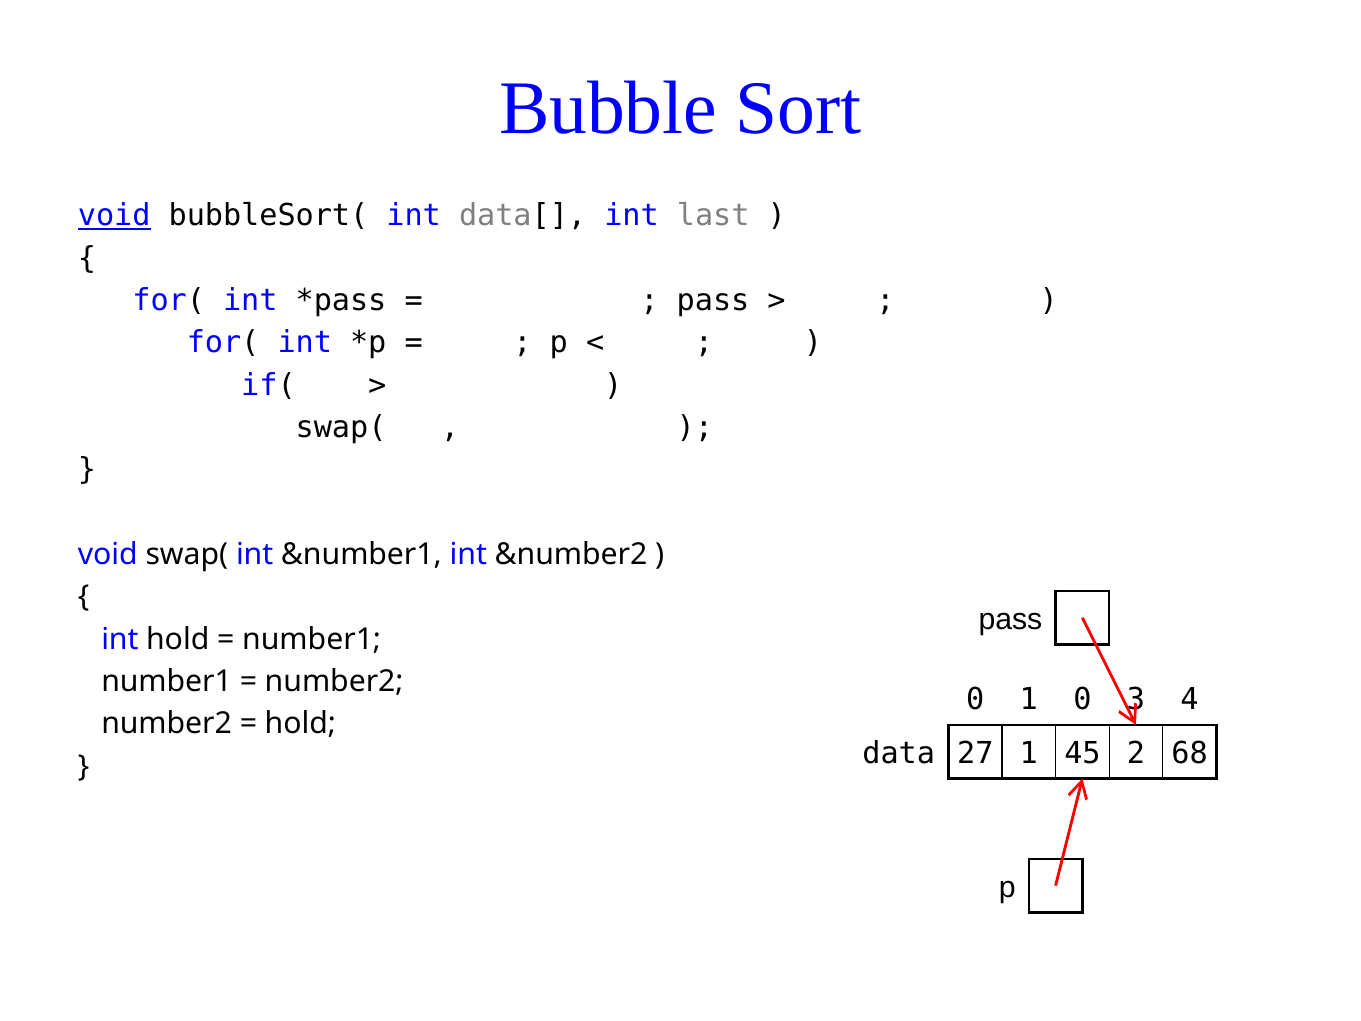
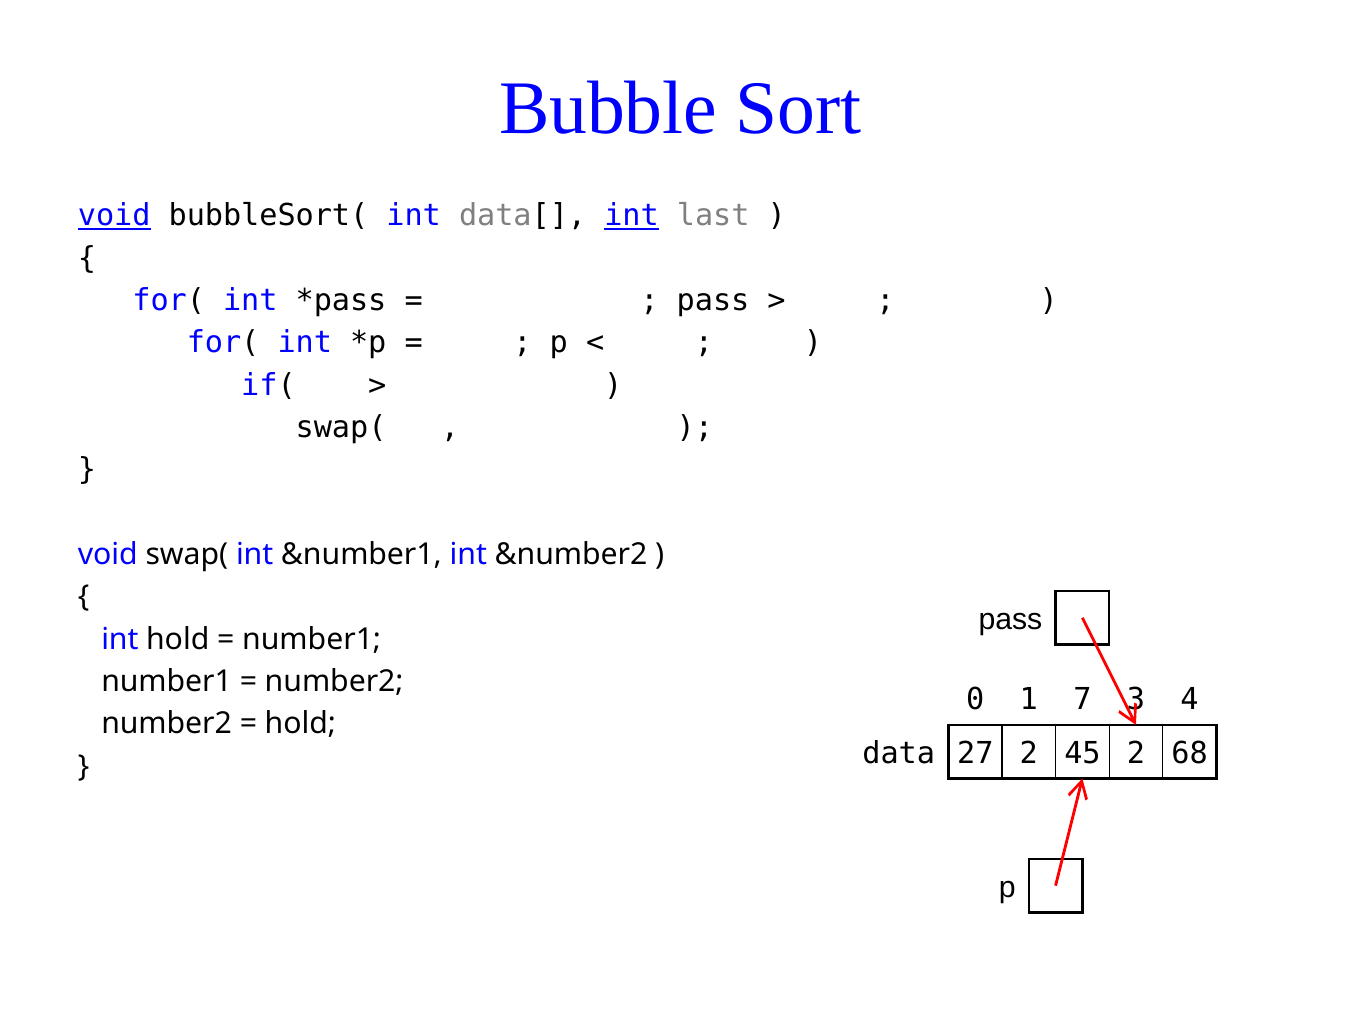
int at (632, 216) underline: none -> present
1 0: 0 -> 7
27 1: 1 -> 2
